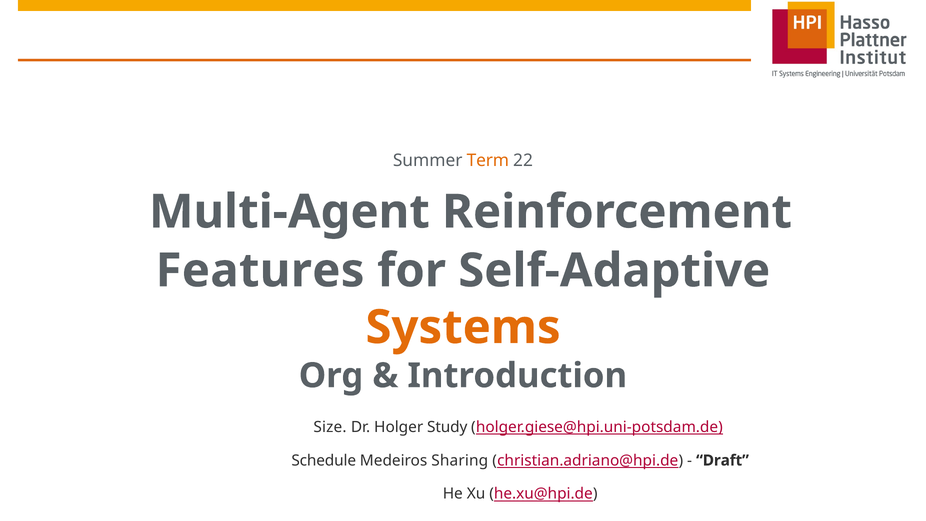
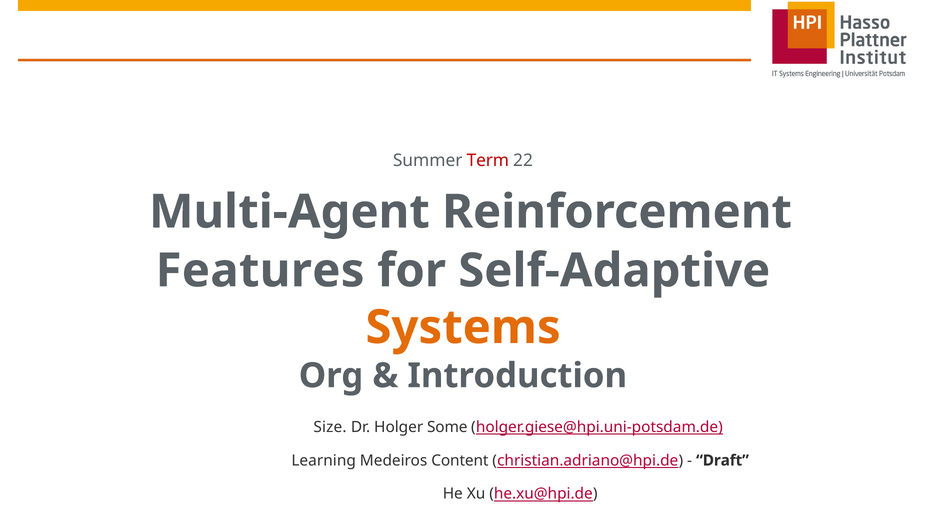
Term colour: orange -> red
Study: Study -> Some
Schedule: Schedule -> Learning
Sharing: Sharing -> Content
